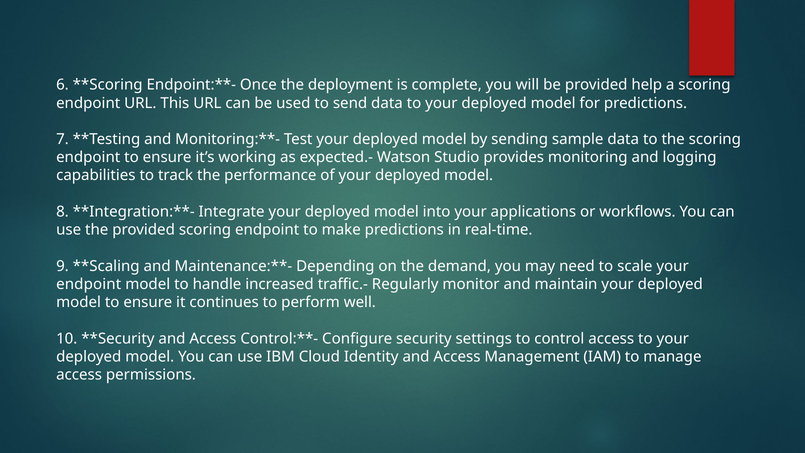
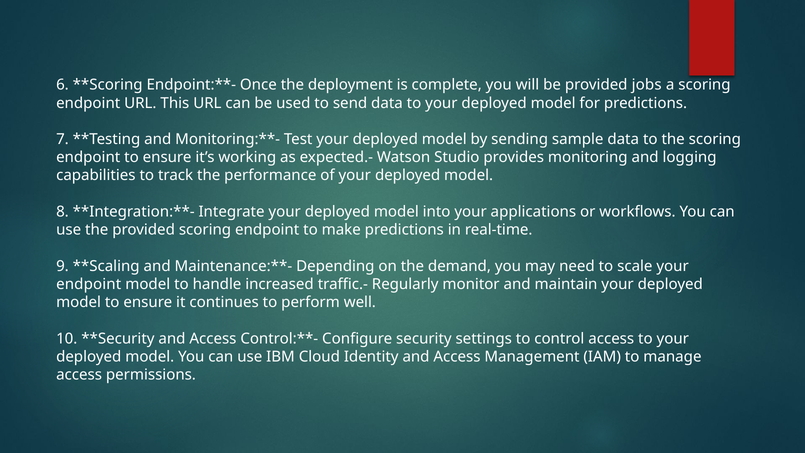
help: help -> jobs
